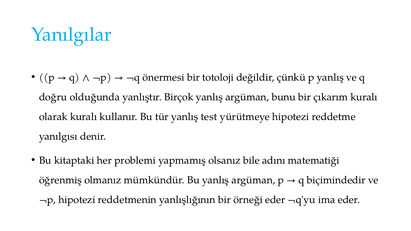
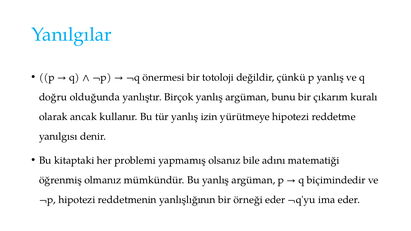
olarak kuralı: kuralı -> ancak
test: test -> izin
